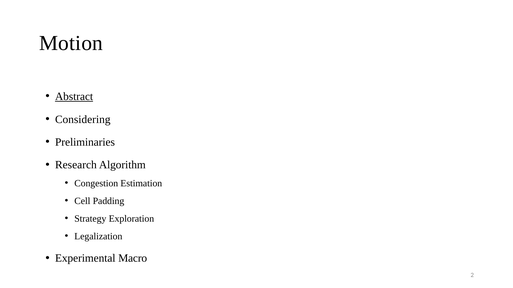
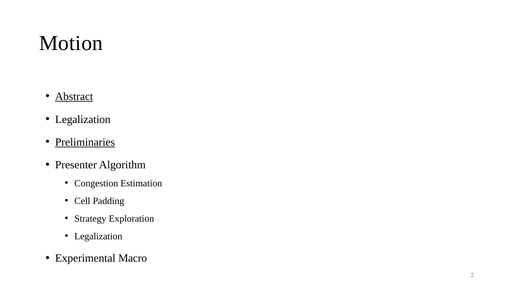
Considering at (83, 120): Considering -> Legalization
Preliminaries underline: none -> present
Research: Research -> Presenter
